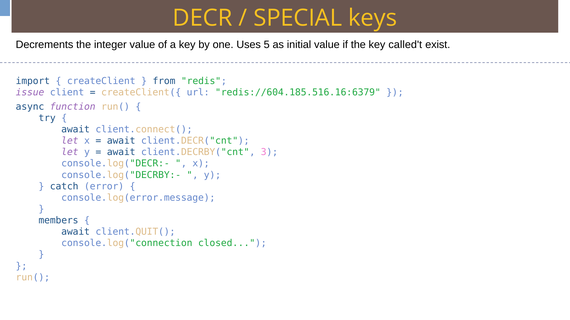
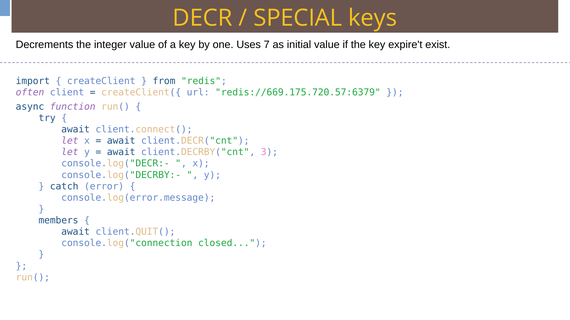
5: 5 -> 7
called't: called't -> expire't
issue: issue -> often
redis://604.185.516.16:6379: redis://604.185.516.16:6379 -> redis://669.175.720.57:6379
